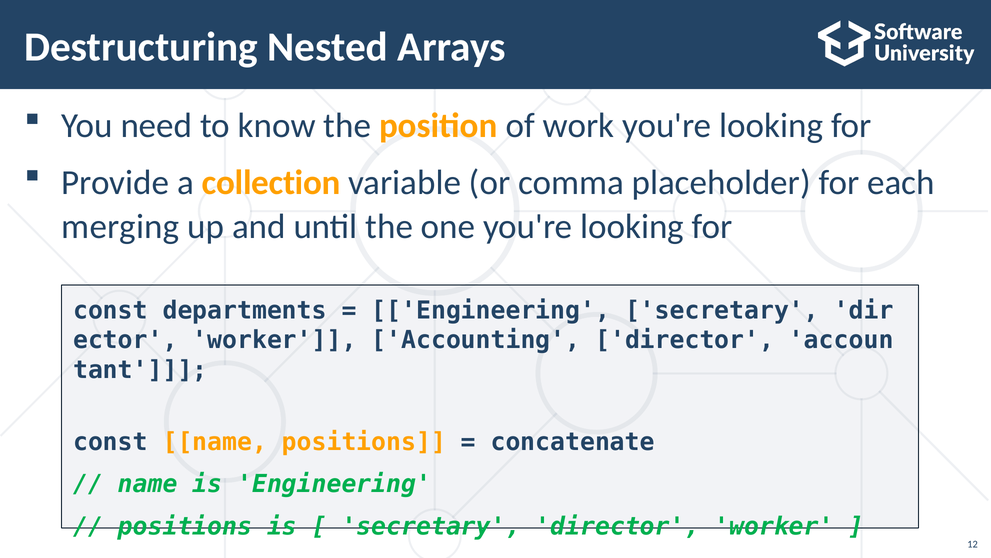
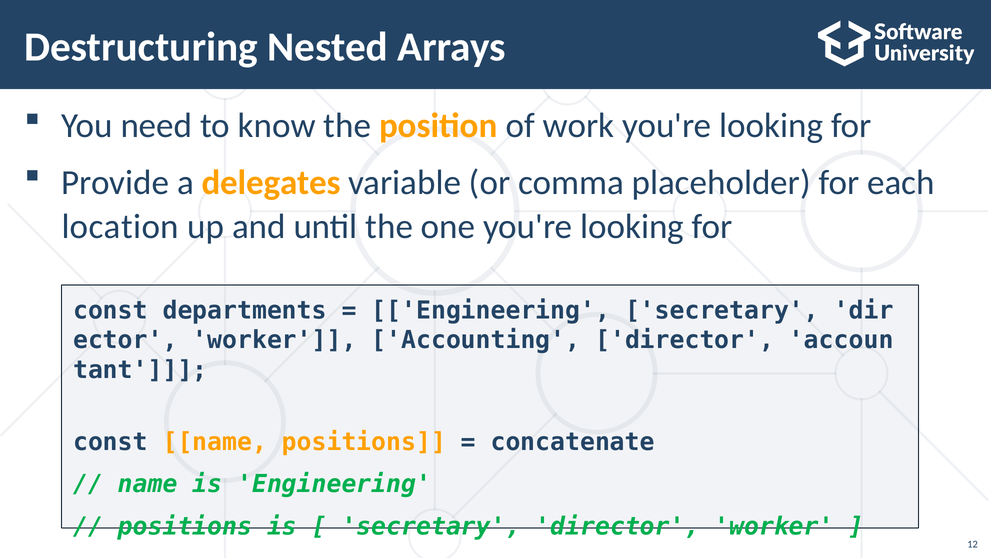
collection: collection -> delegates
merging: merging -> location
